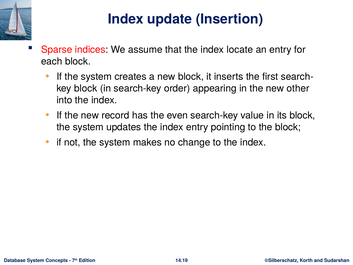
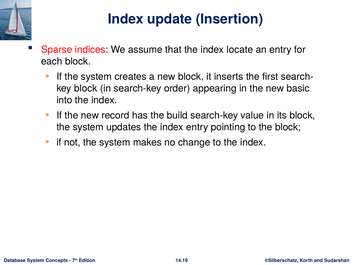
other: other -> basic
even: even -> build
